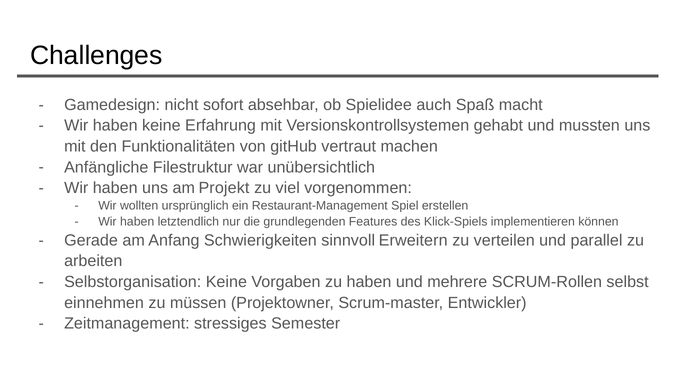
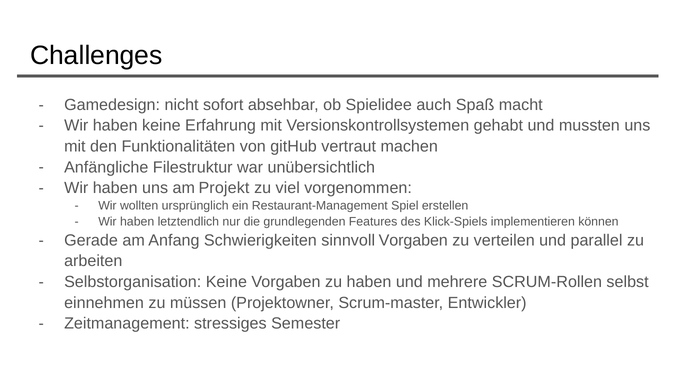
sinnvoll Erweitern: Erweitern -> Vorgaben
